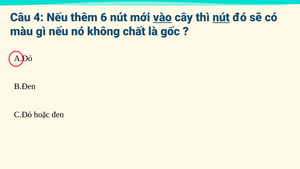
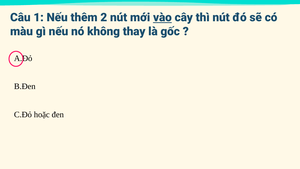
4: 4 -> 1
6: 6 -> 2
nút at (221, 18) underline: present -> none
chất: chất -> thay
